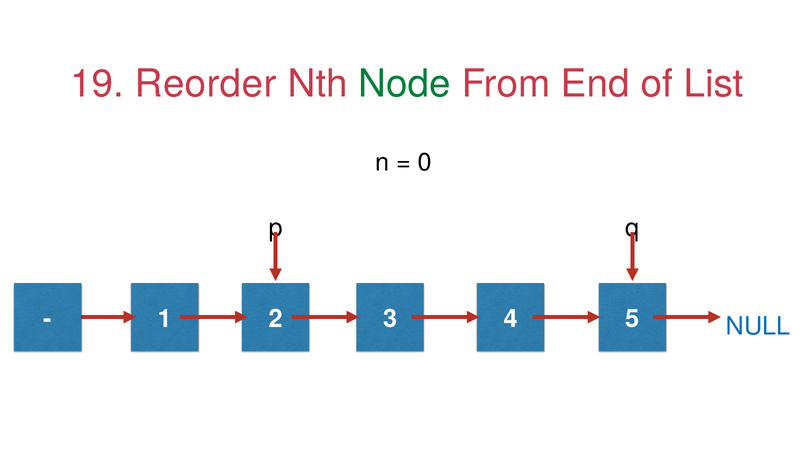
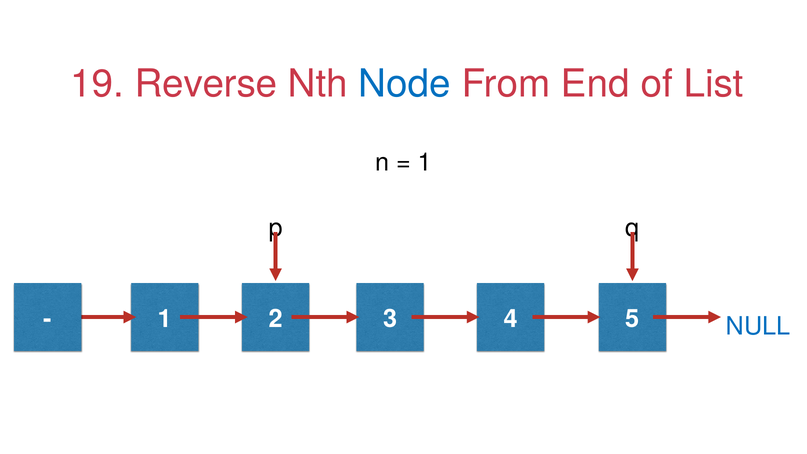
Reorder: Reorder -> Reverse
Node colour: green -> blue
0 at (425, 162): 0 -> 1
